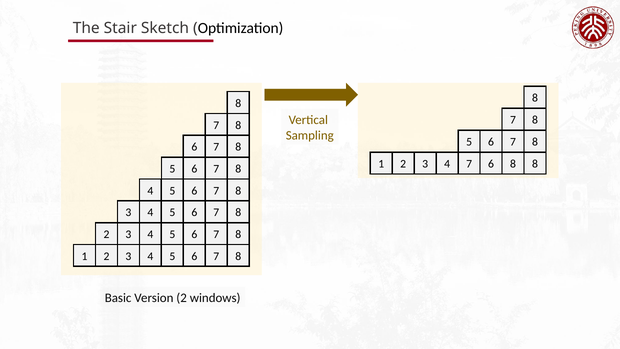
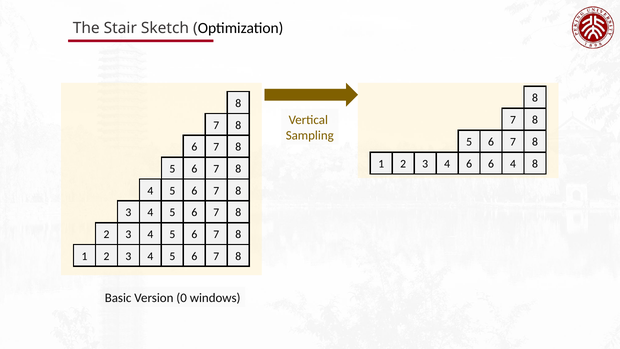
4 7: 7 -> 6
6 8: 8 -> 4
Version 2: 2 -> 0
